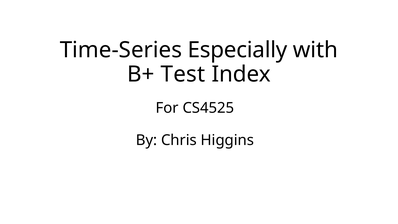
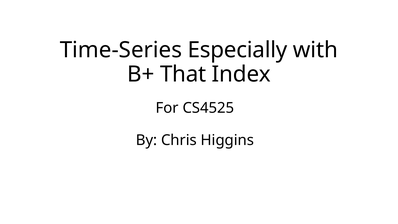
Test: Test -> That
